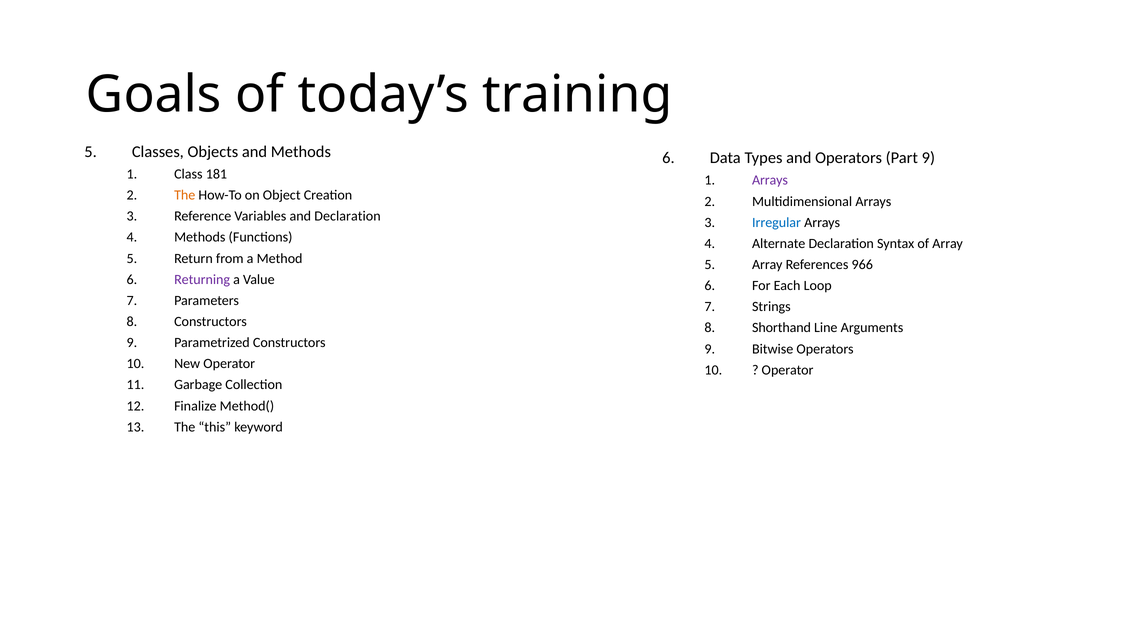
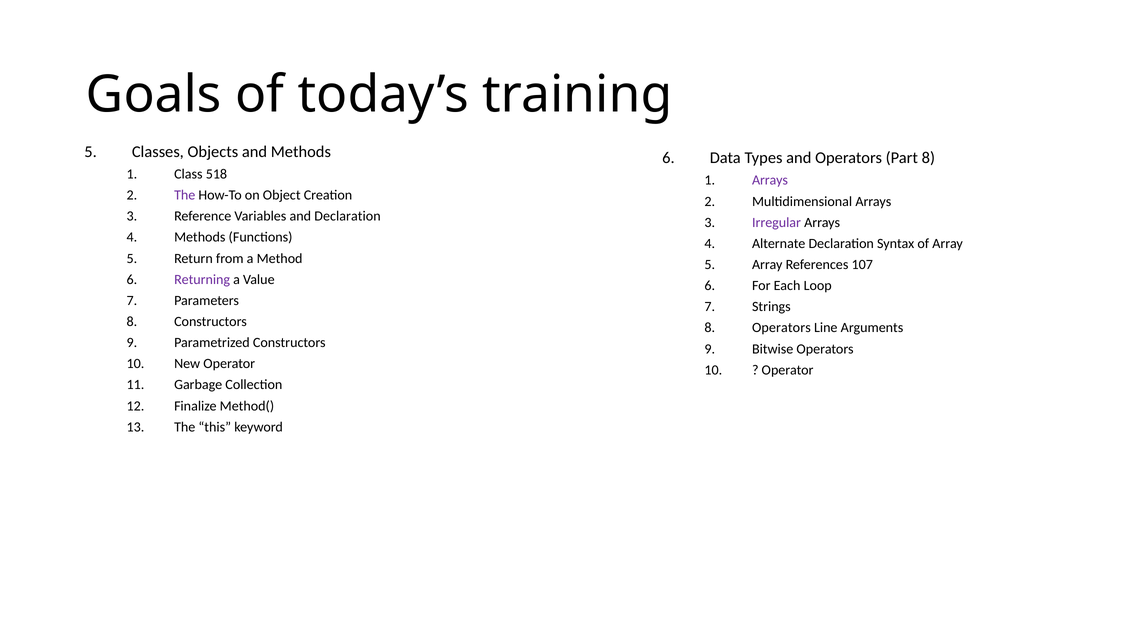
Part 9: 9 -> 8
181: 181 -> 518
The at (185, 195) colour: orange -> purple
Irregular colour: blue -> purple
966: 966 -> 107
Shorthand at (782, 328): Shorthand -> Operators
